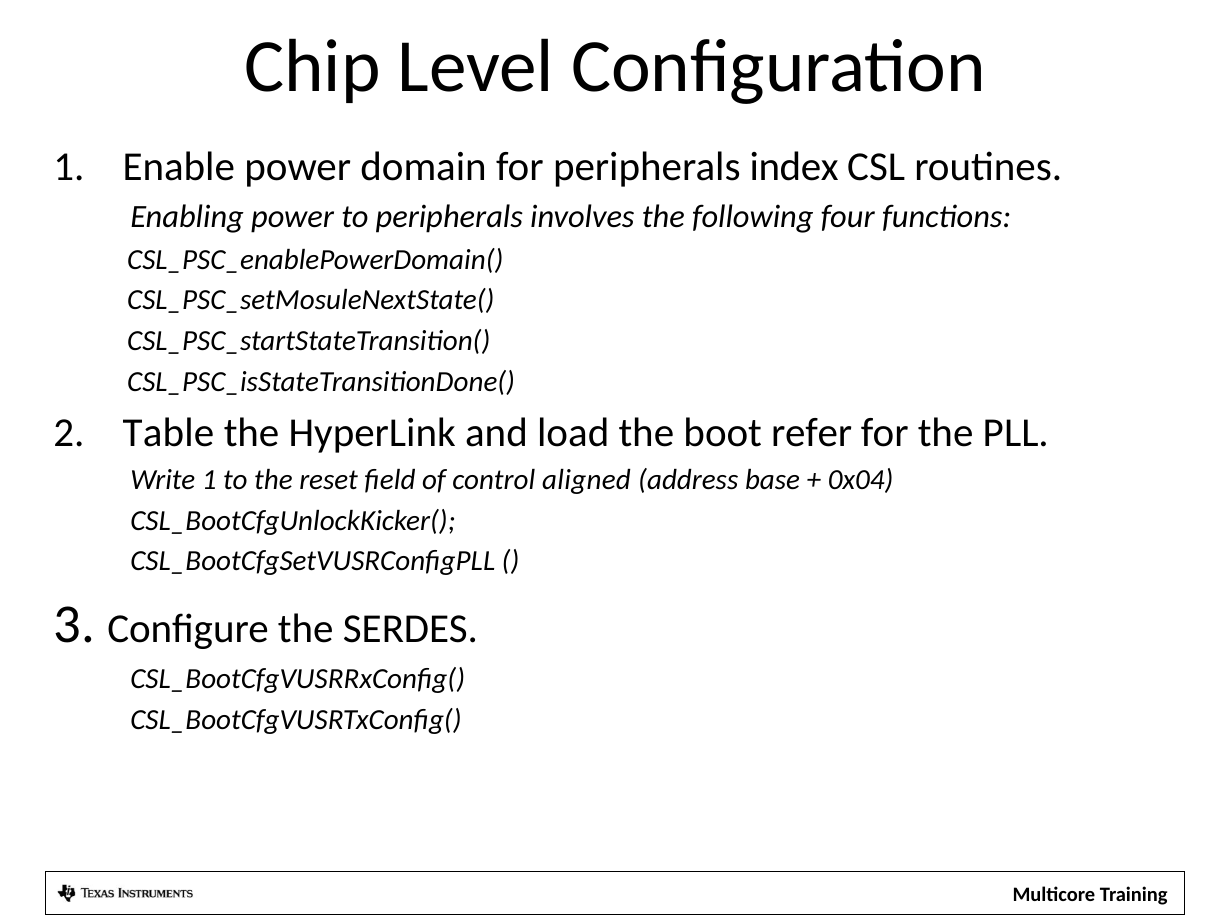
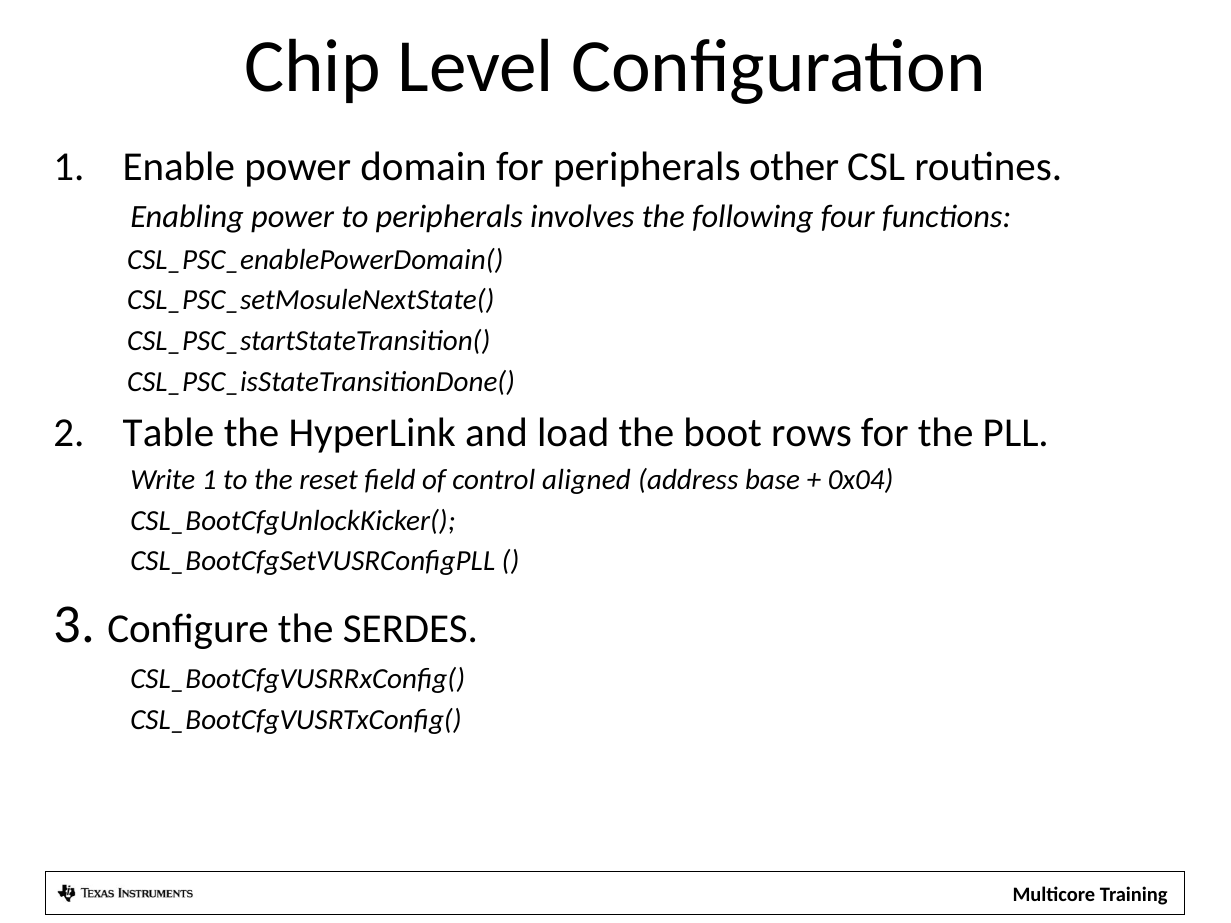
index: index -> other
refer: refer -> rows
